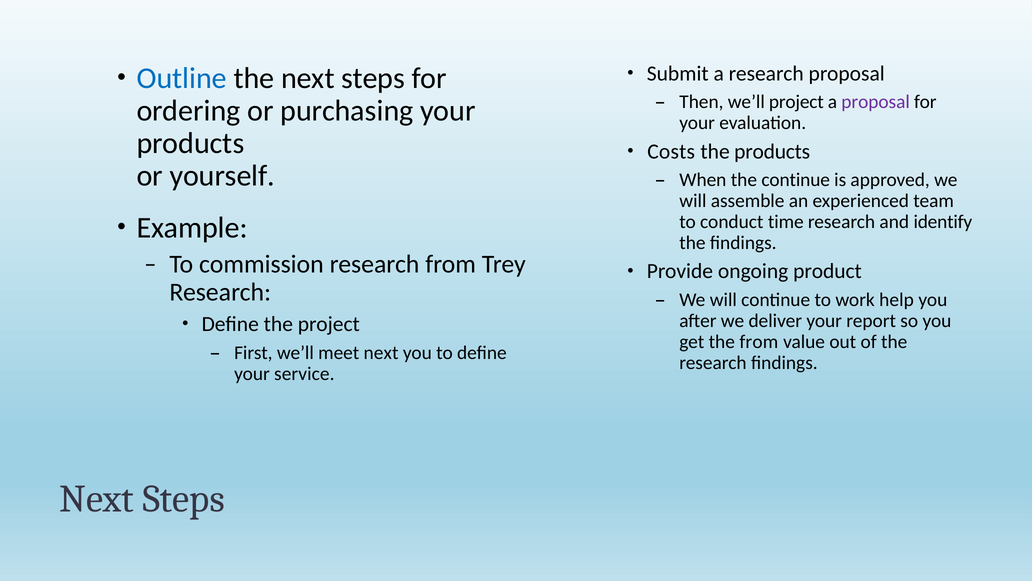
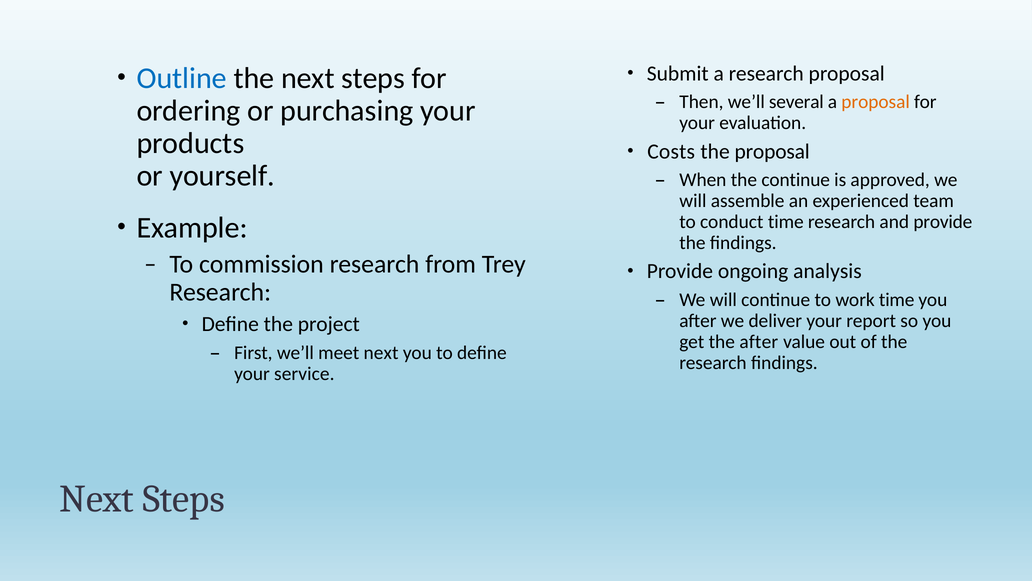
we’ll project: project -> several
proposal at (876, 102) colour: purple -> orange
the products: products -> proposal
and identify: identify -> provide
product: product -> analysis
work help: help -> time
the from: from -> after
